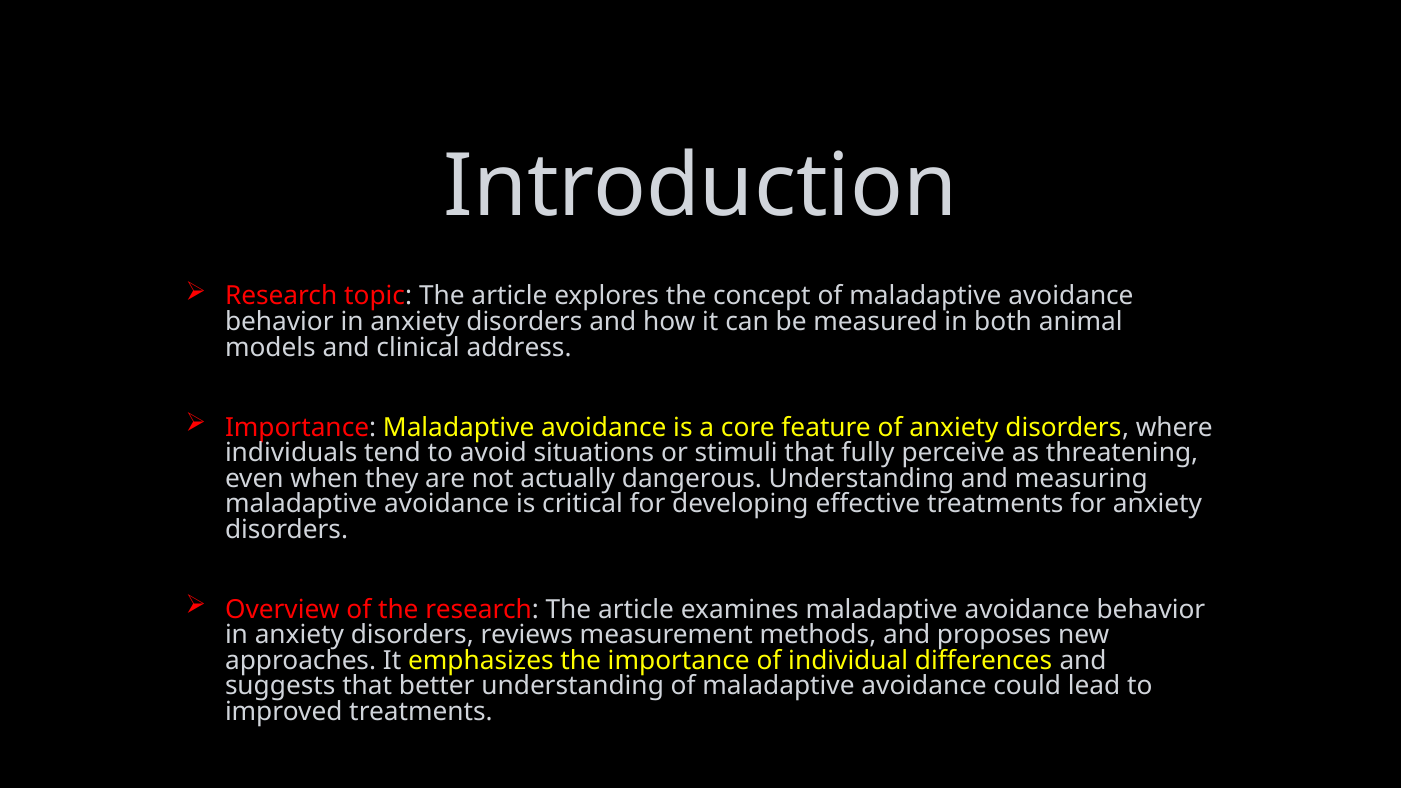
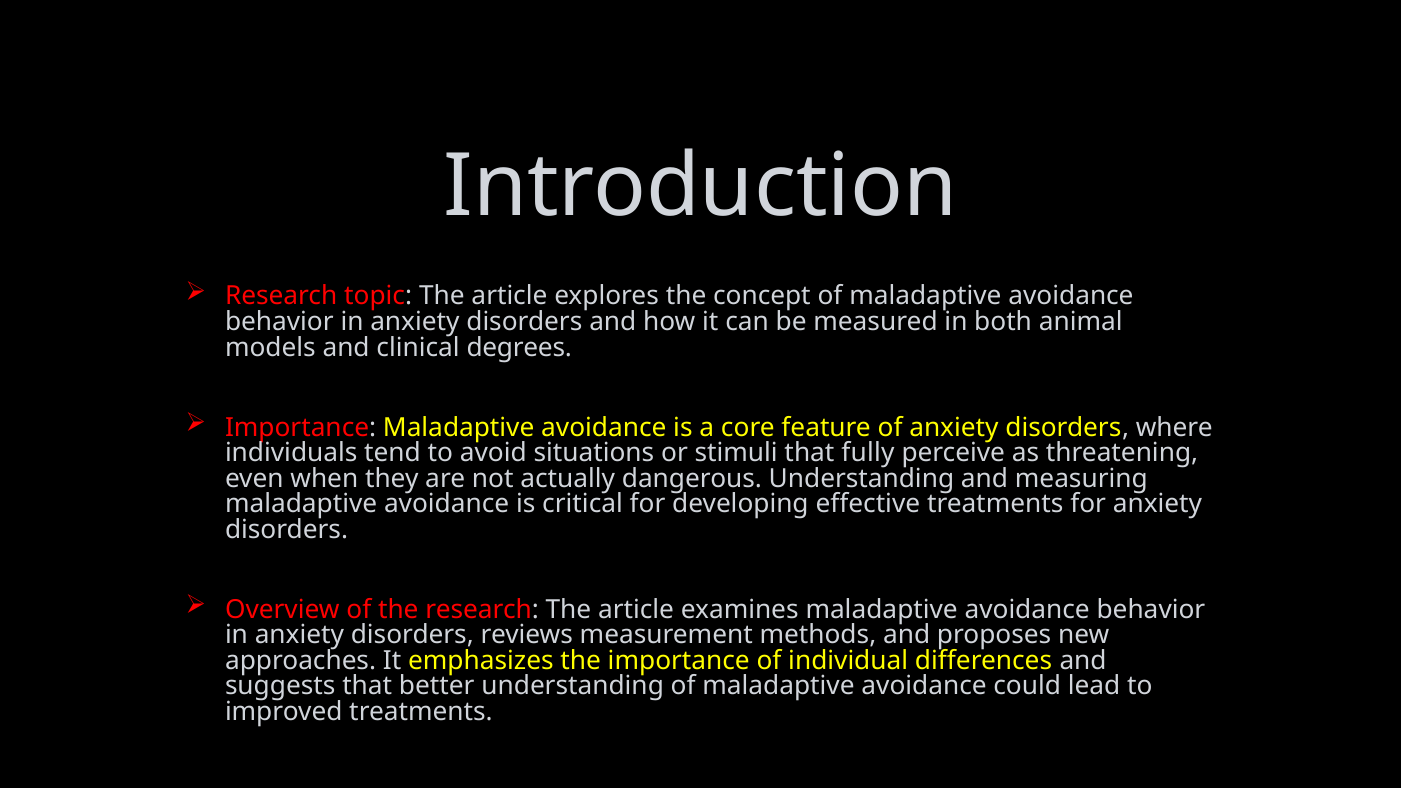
address: address -> degrees
